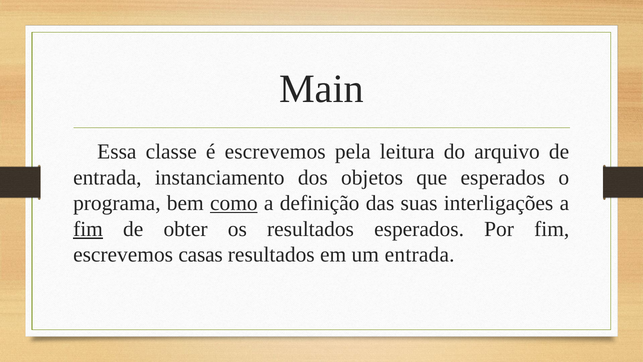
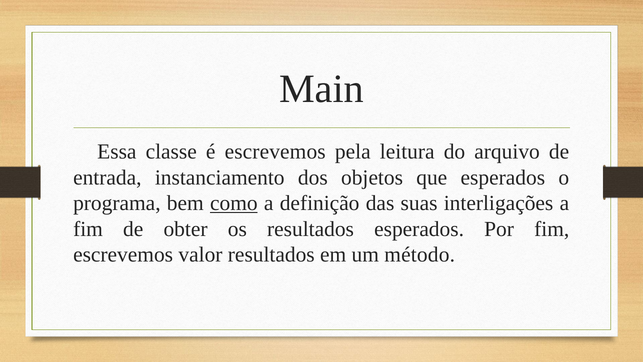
fim at (88, 229) underline: present -> none
casas: casas -> valor
um entrada: entrada -> método
